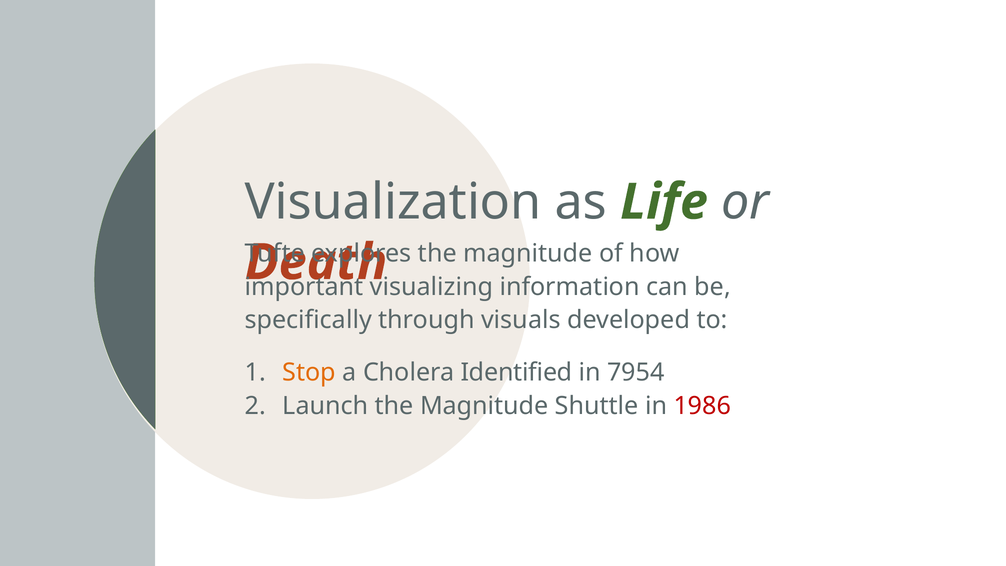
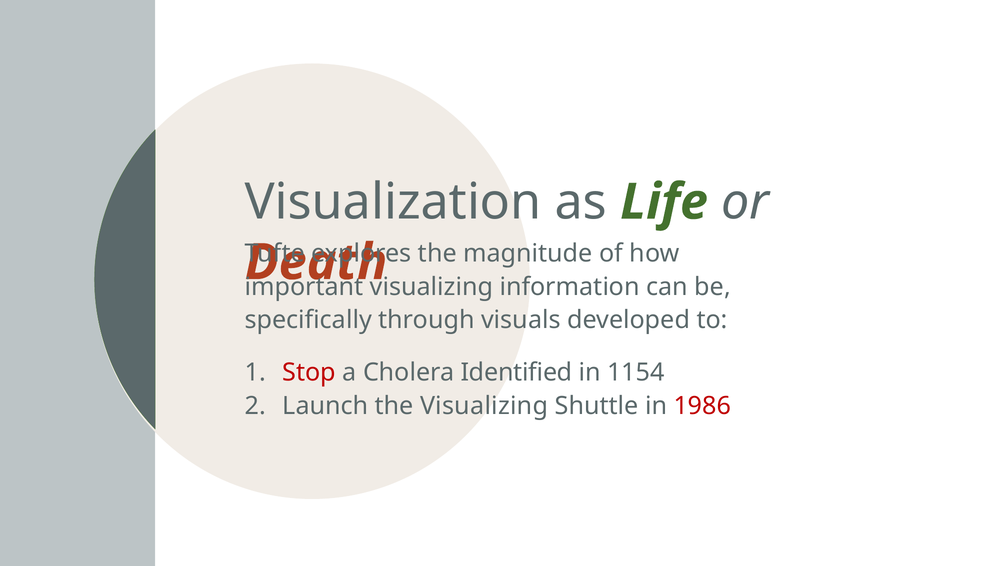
Stop colour: orange -> red
7954: 7954 -> 1154
Launch the Magnitude: Magnitude -> Visualizing
